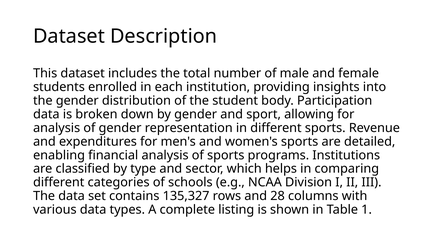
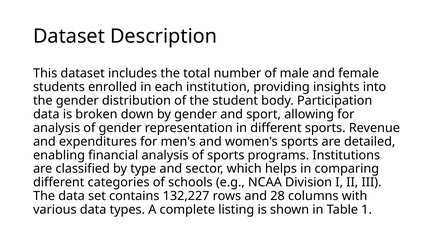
135,327: 135,327 -> 132,227
